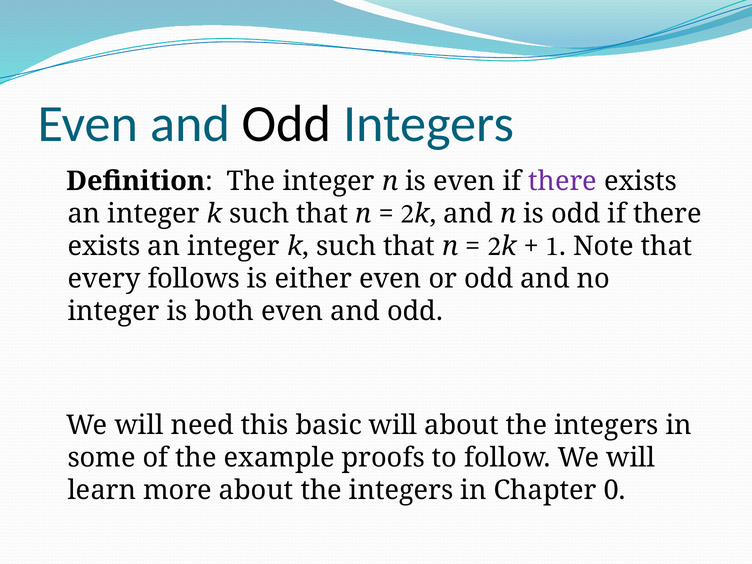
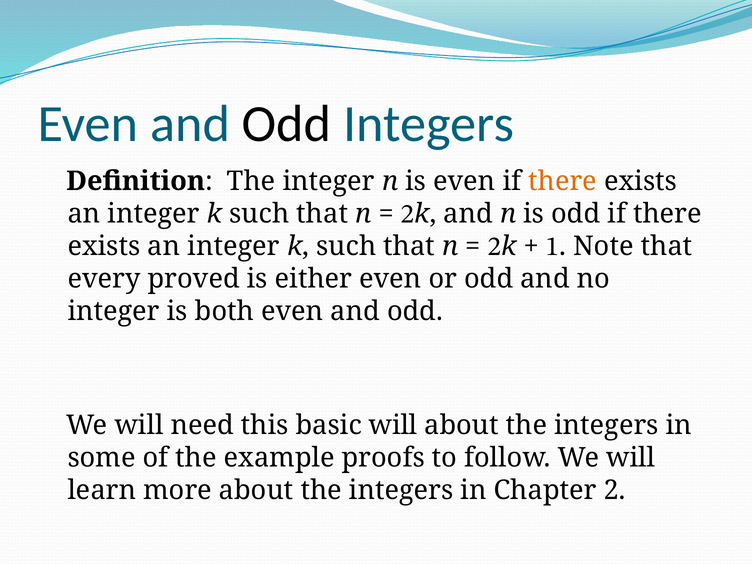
there at (563, 181) colour: purple -> orange
follows: follows -> proved
Chapter 0: 0 -> 2
